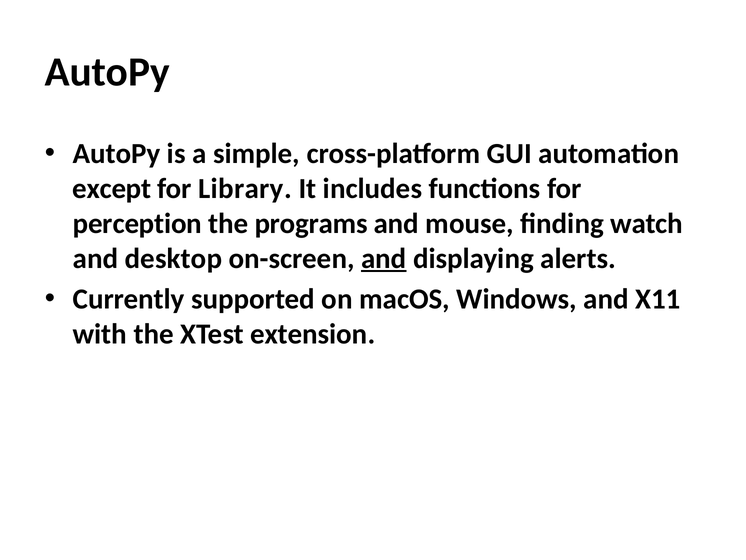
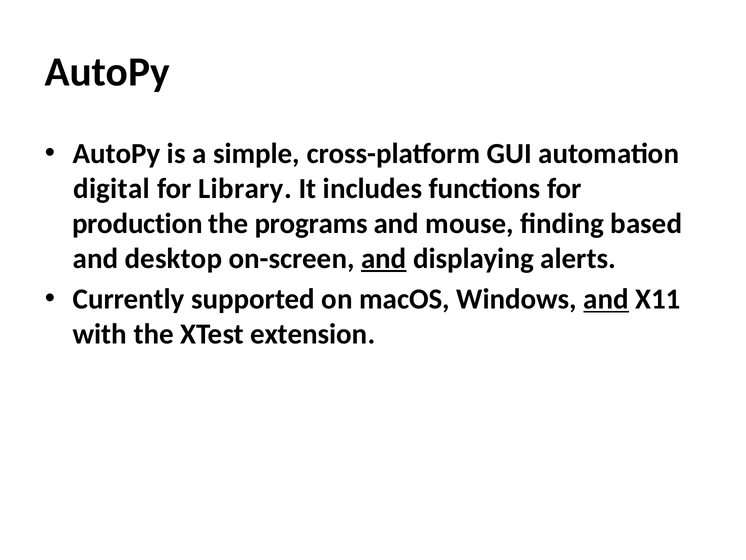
except: except -> digital
perception: perception -> production
watch: watch -> based
and at (606, 299) underline: none -> present
